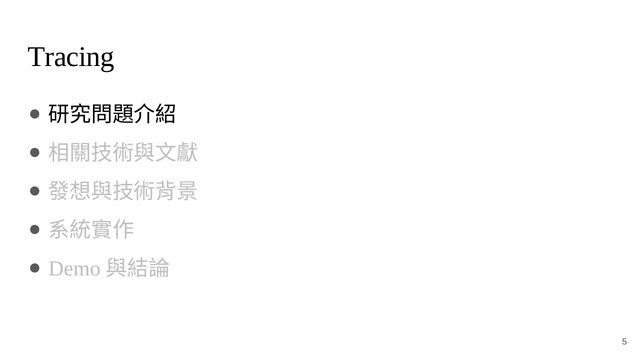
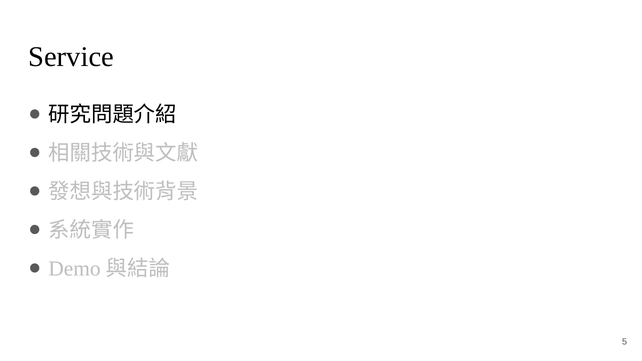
Tracing: Tracing -> Service
